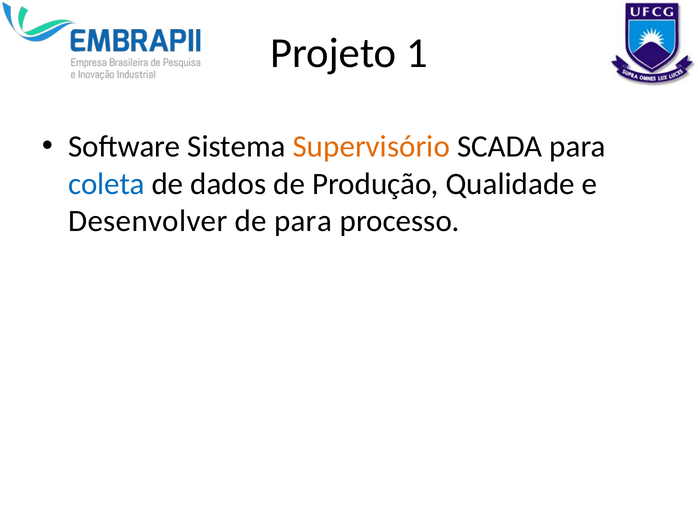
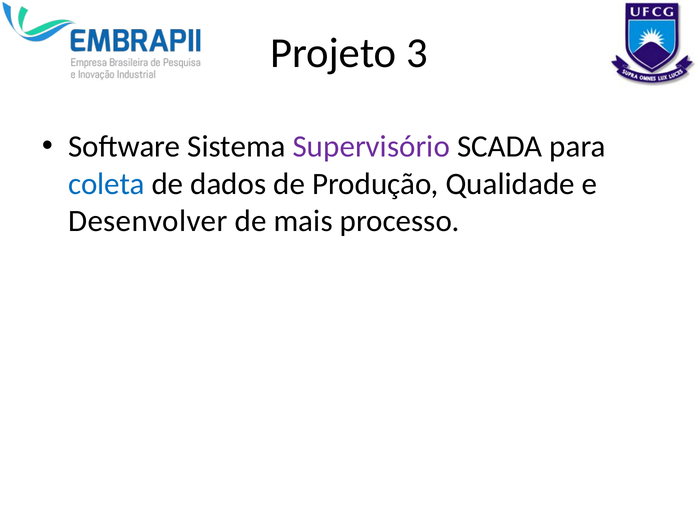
1: 1 -> 3
Supervisório colour: orange -> purple
de para: para -> mais
